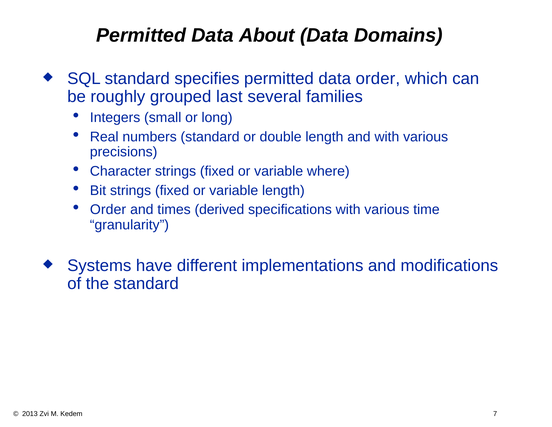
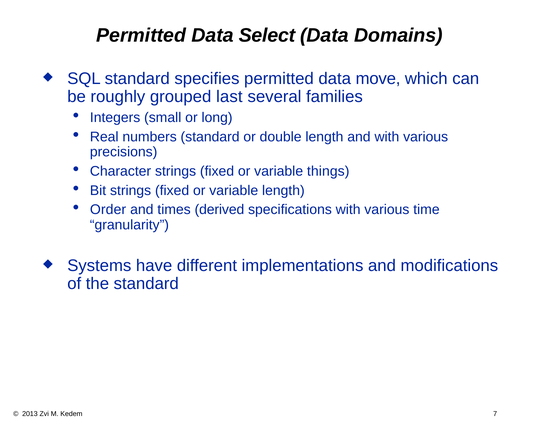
About: About -> Select
data order: order -> move
where: where -> things
